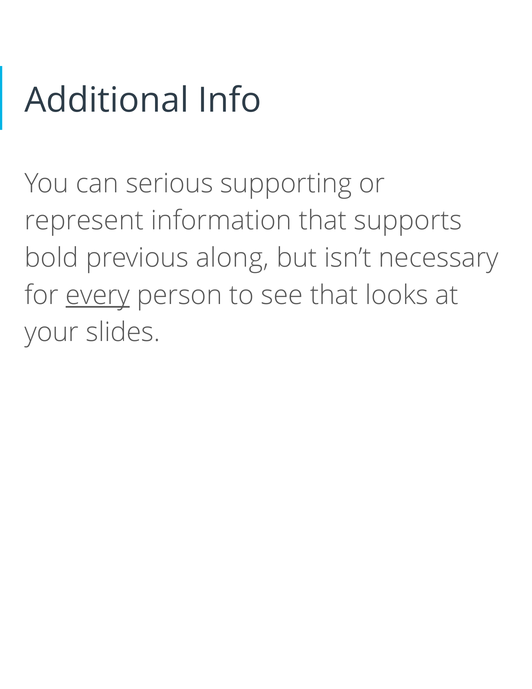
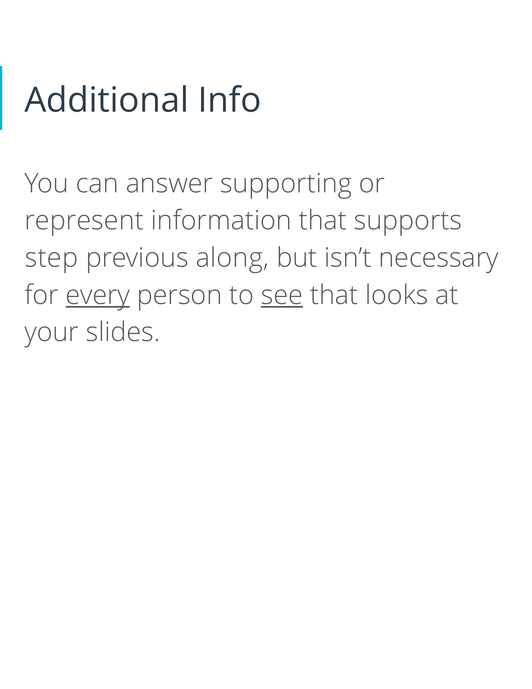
serious: serious -> answer
bold: bold -> step
see underline: none -> present
